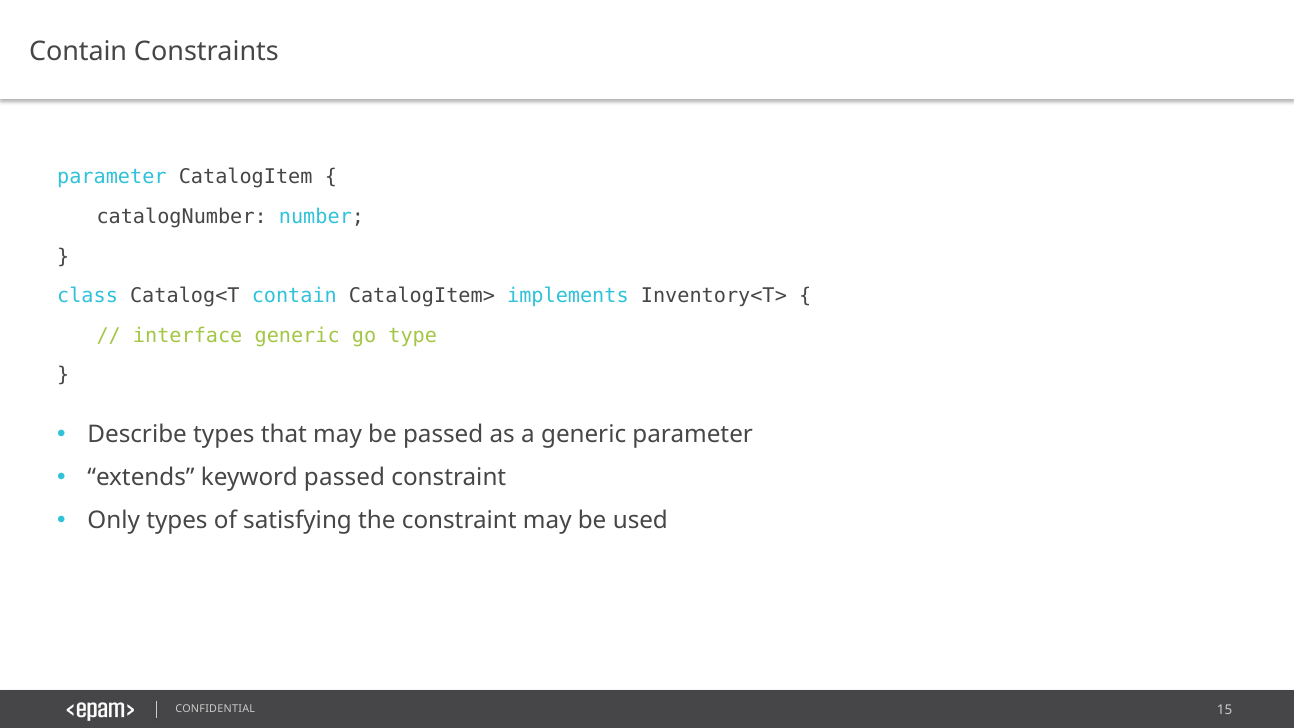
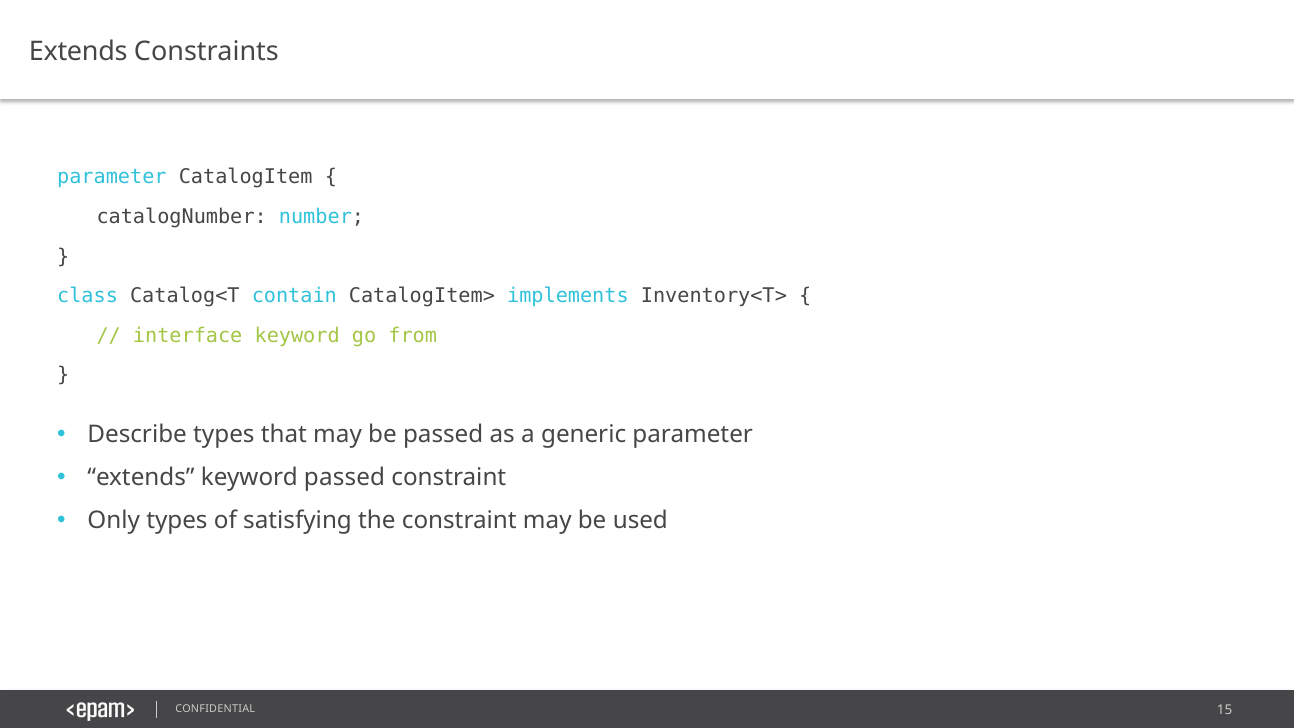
Contain at (78, 51): Contain -> Extends
interface generic: generic -> keyword
type: type -> from
